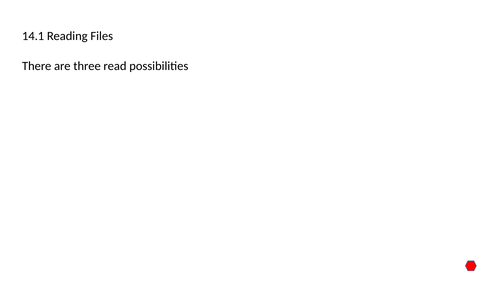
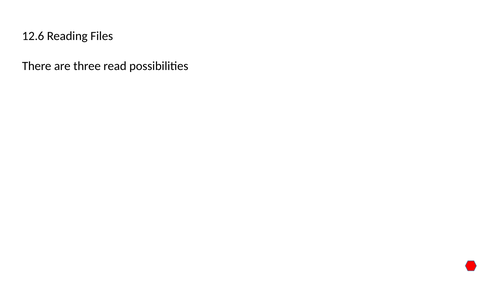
14.1: 14.1 -> 12.6
